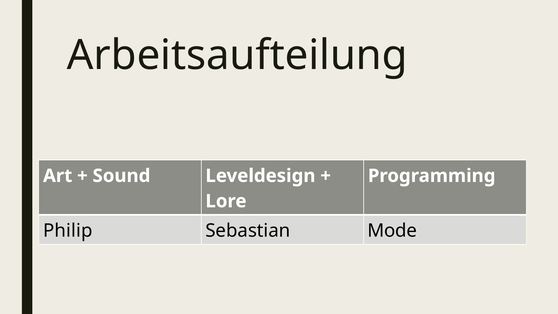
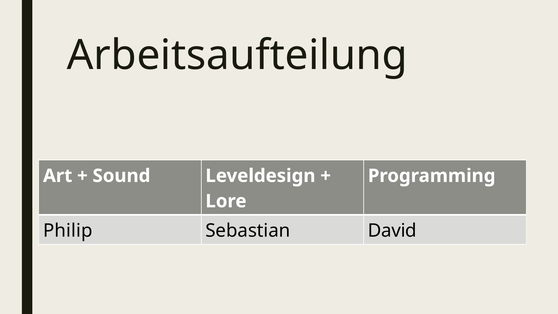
Mode: Mode -> David
